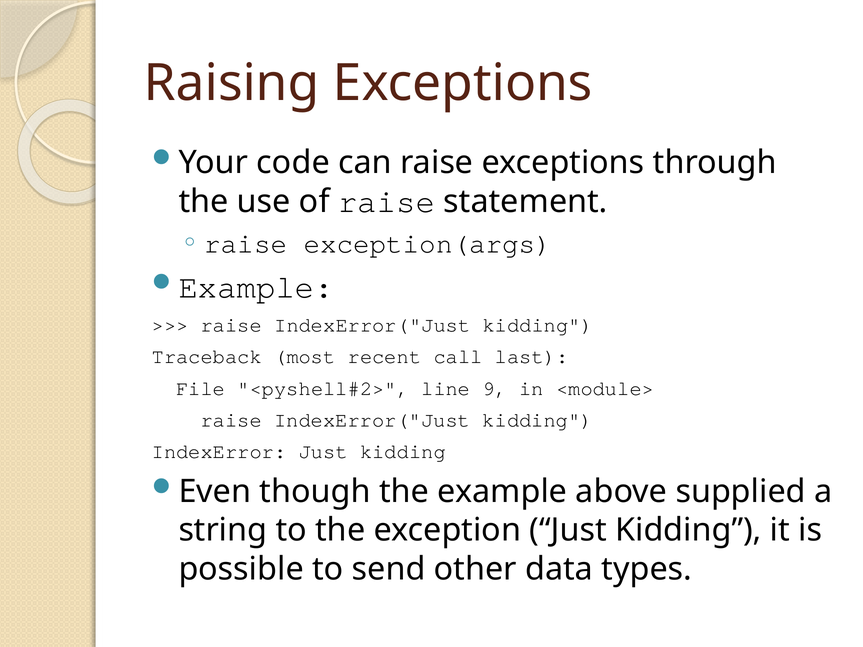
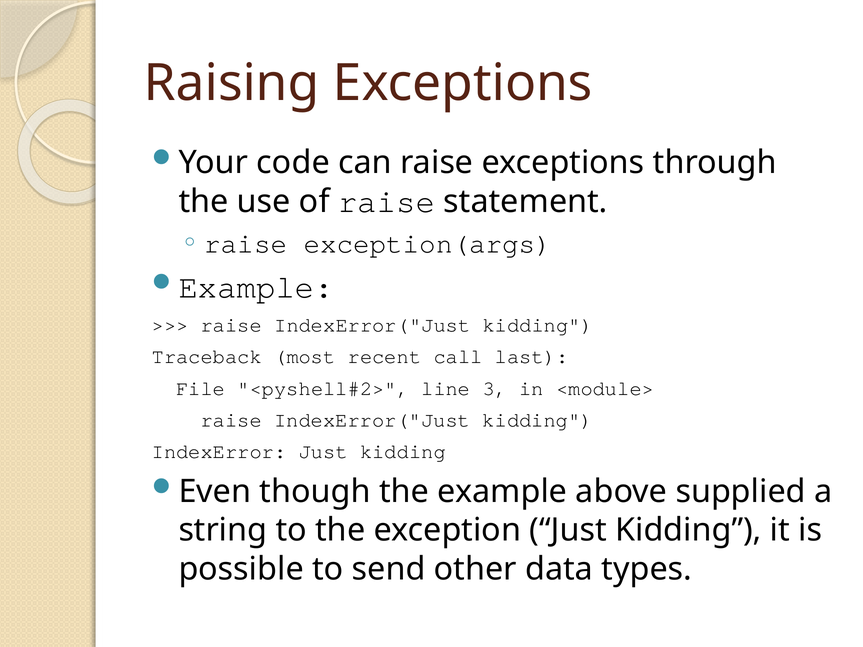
9: 9 -> 3
